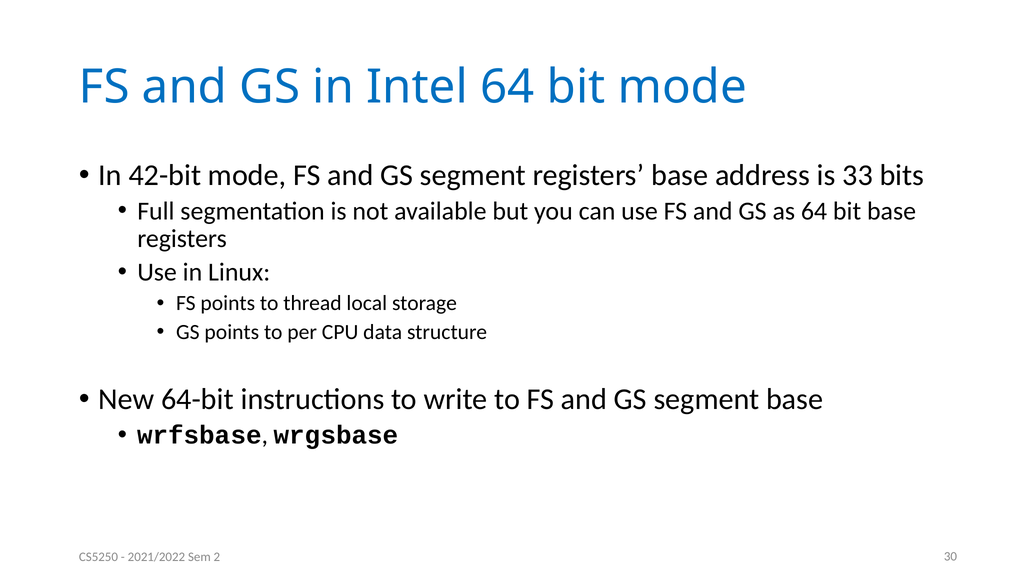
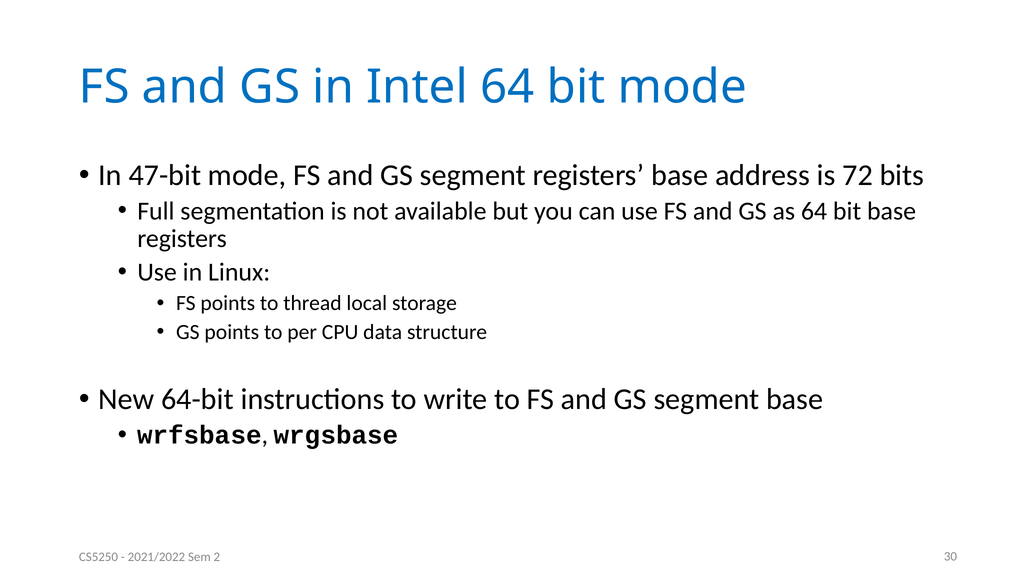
42-bit: 42-bit -> 47-bit
33: 33 -> 72
